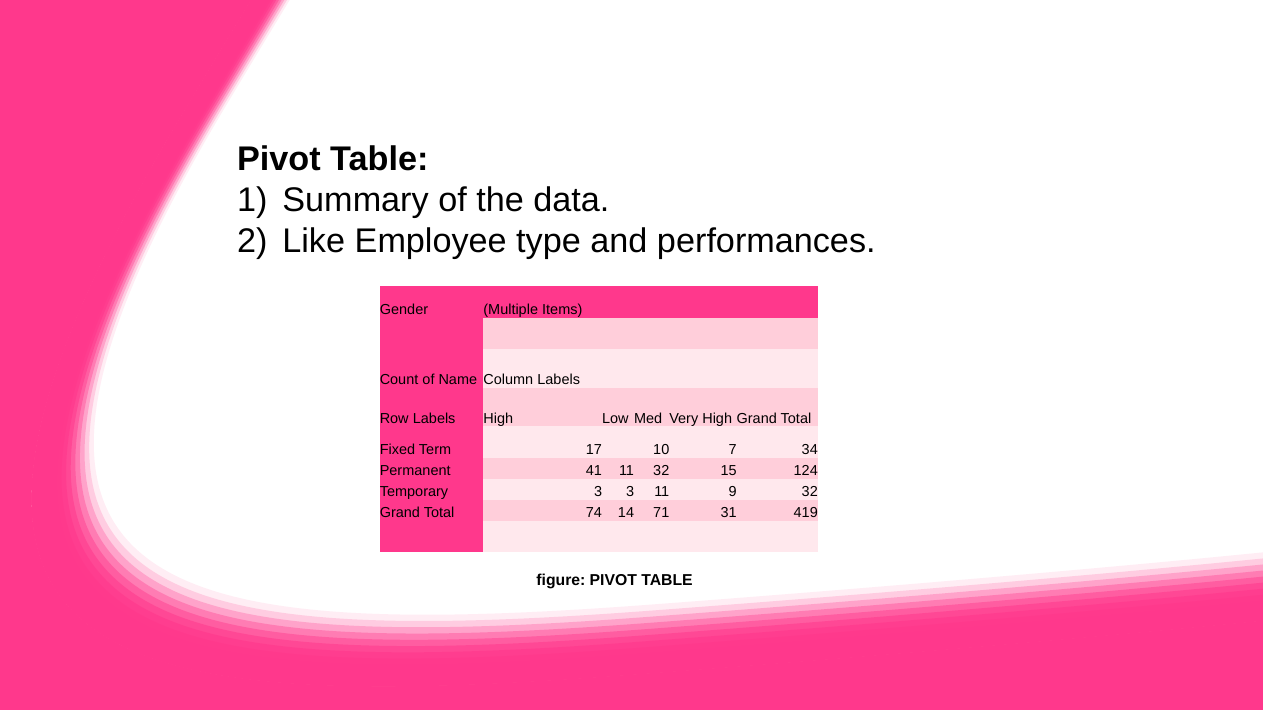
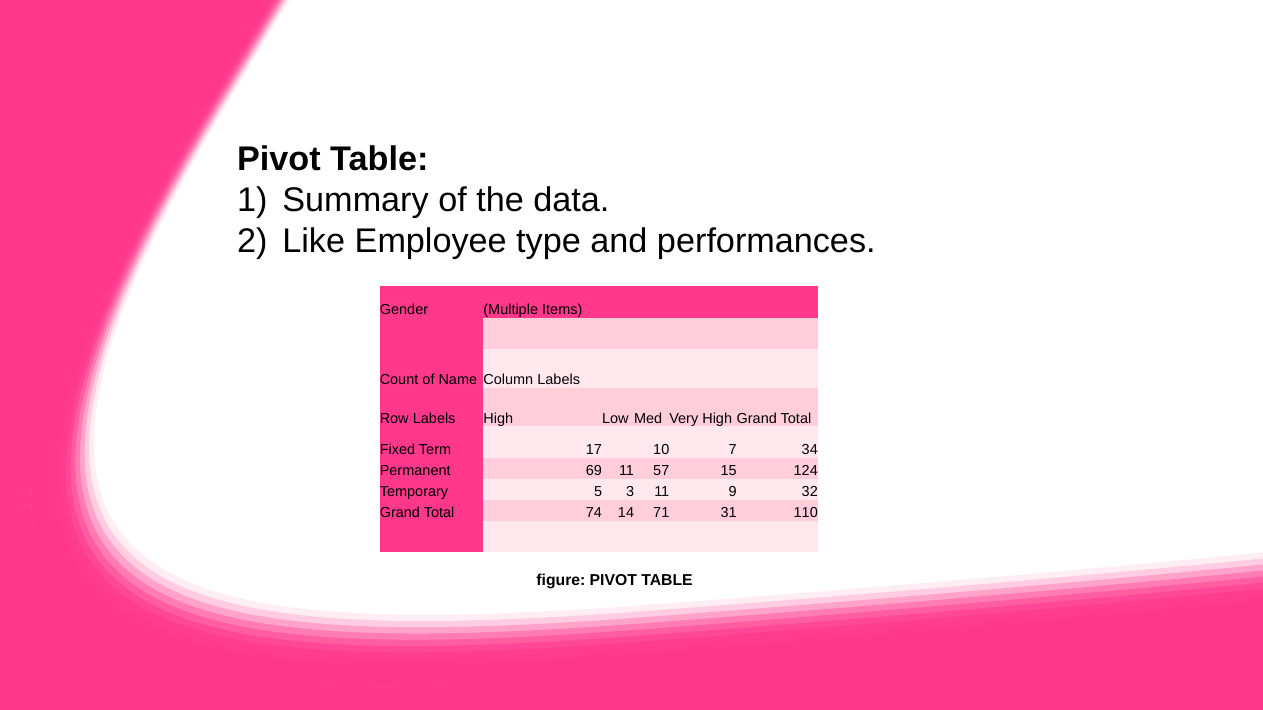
41: 41 -> 69
11 32: 32 -> 57
Temporary 3: 3 -> 5
419: 419 -> 110
